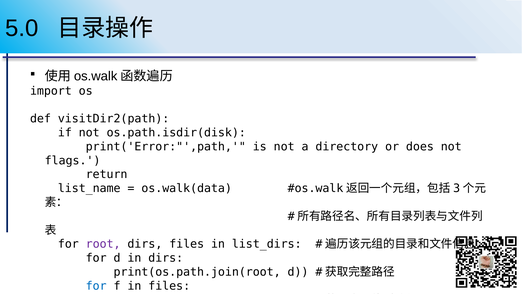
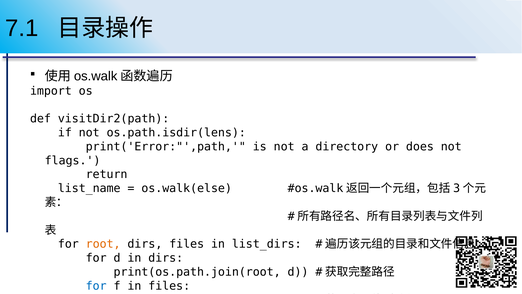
5.0: 5.0 -> 7.1
os.path.isdir(disk: os.path.isdir(disk -> os.path.isdir(lens
os.walk(data: os.walk(data -> os.walk(else
root colour: purple -> orange
